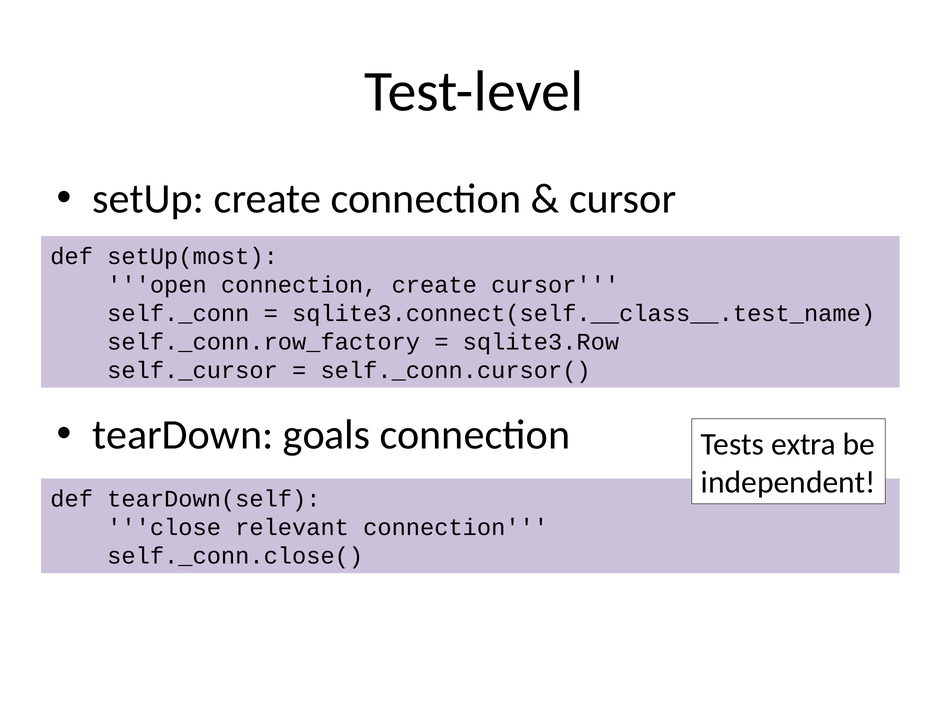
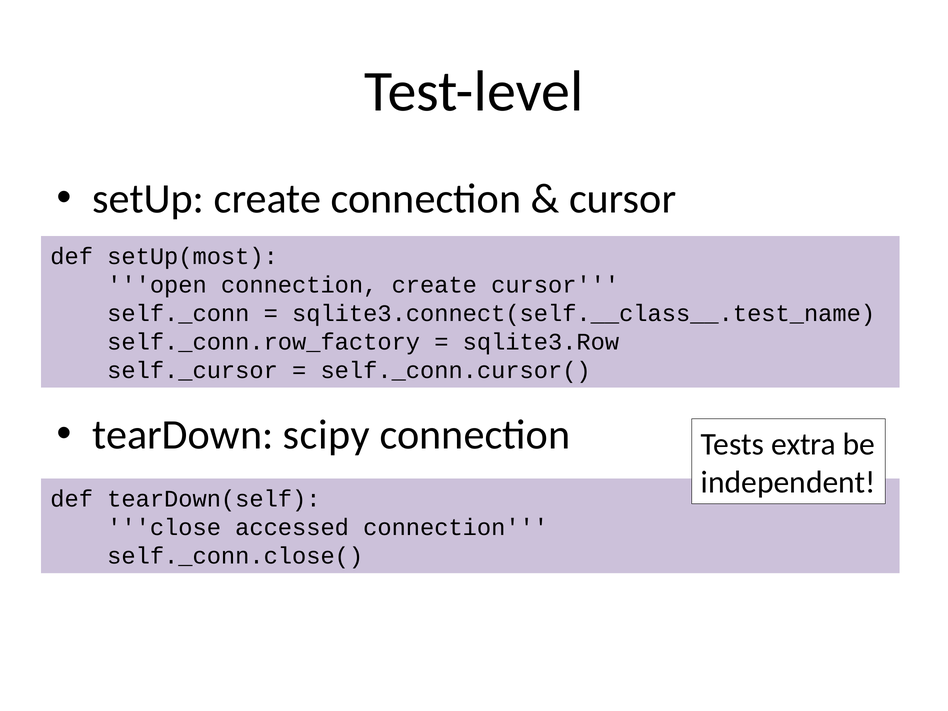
goals: goals -> scipy
relevant: relevant -> accessed
